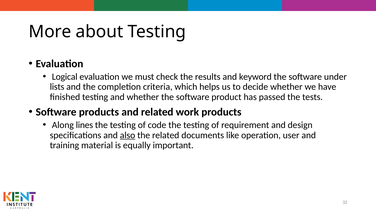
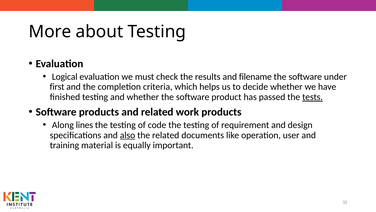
keyword: keyword -> filename
lists: lists -> first
tests underline: none -> present
